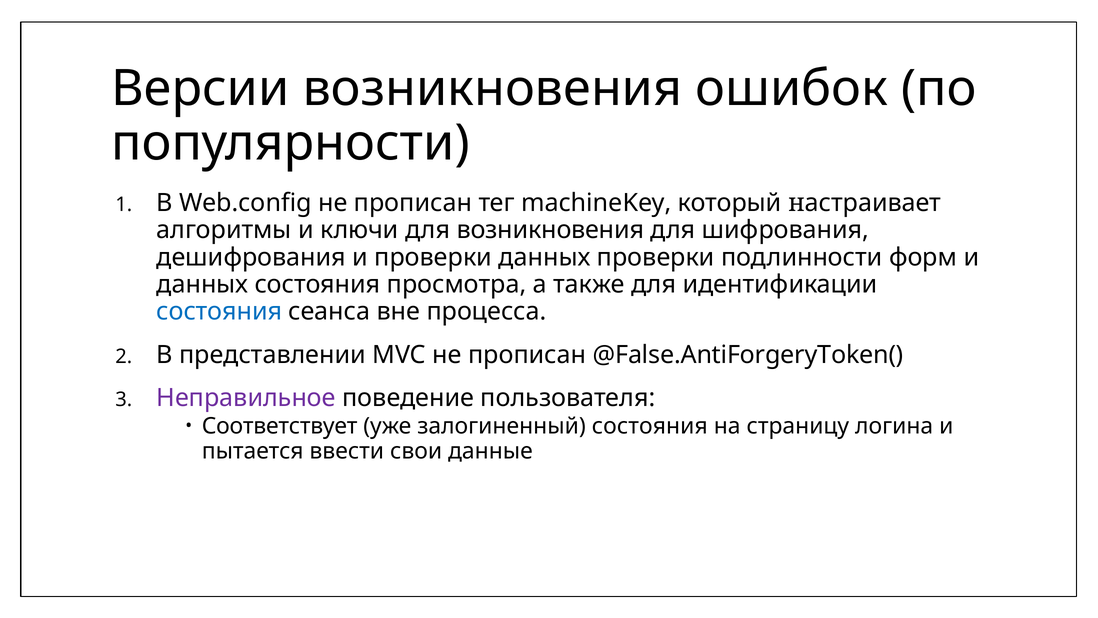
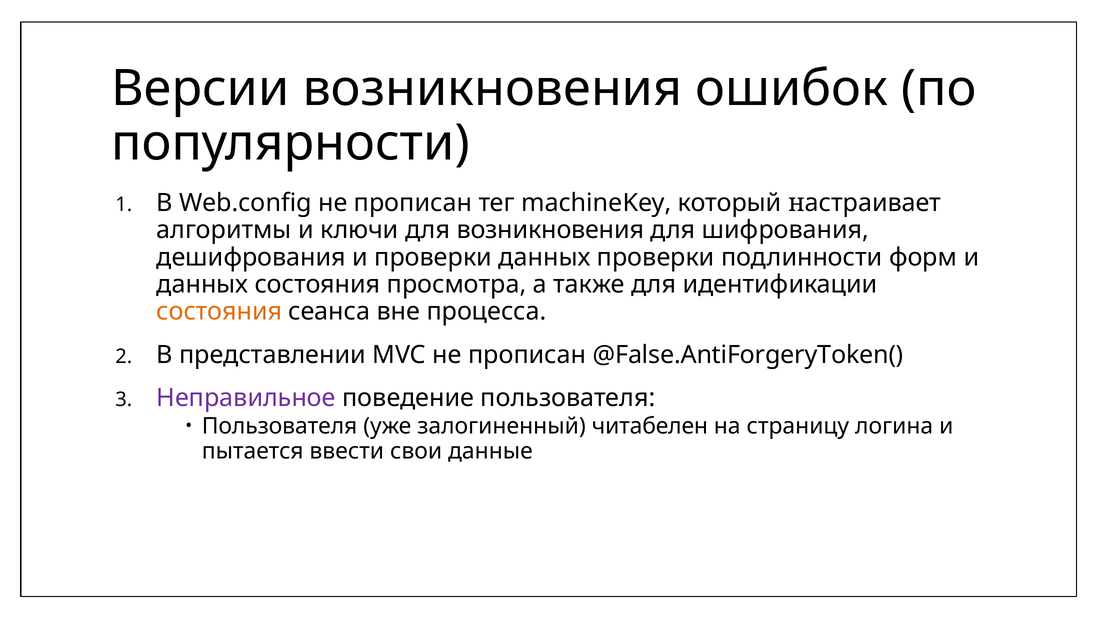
состояния at (219, 311) colour: blue -> orange
Соответствует at (280, 426): Соответствует -> Пользователя
залогиненный состояния: состояния -> читабелен
